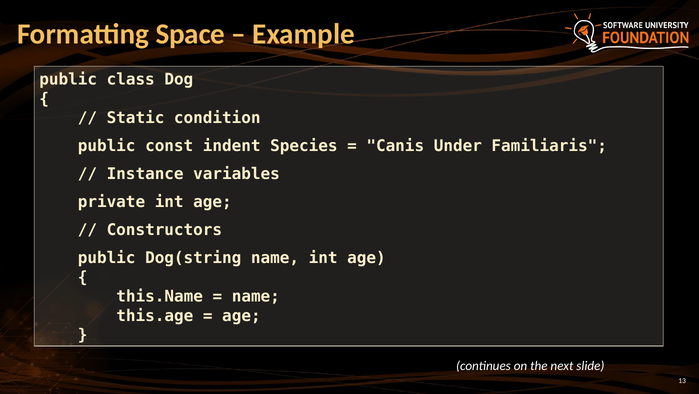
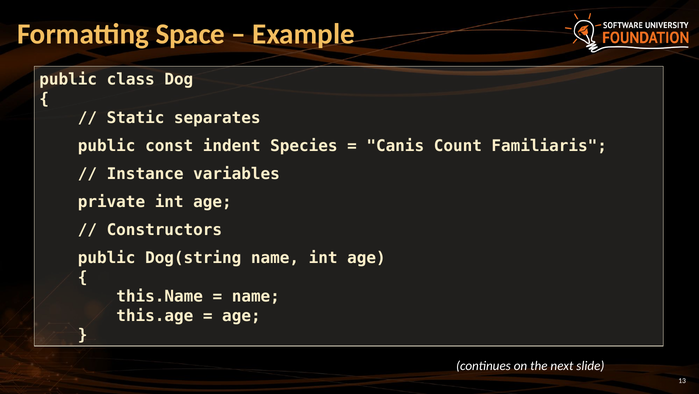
condition: condition -> separates
Under: Under -> Count
